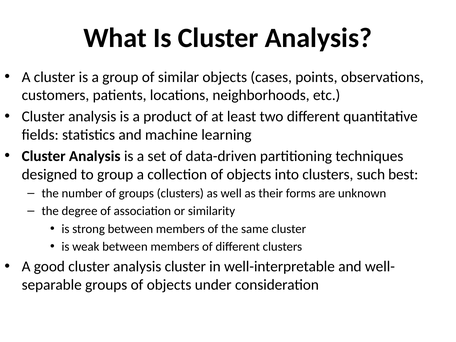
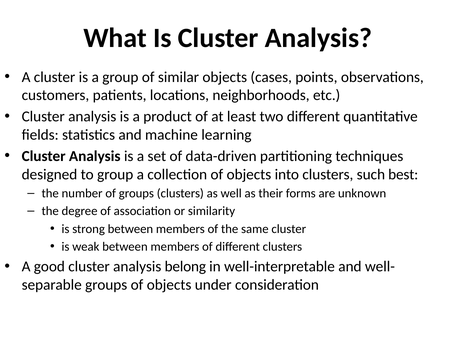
analysis cluster: cluster -> belong
